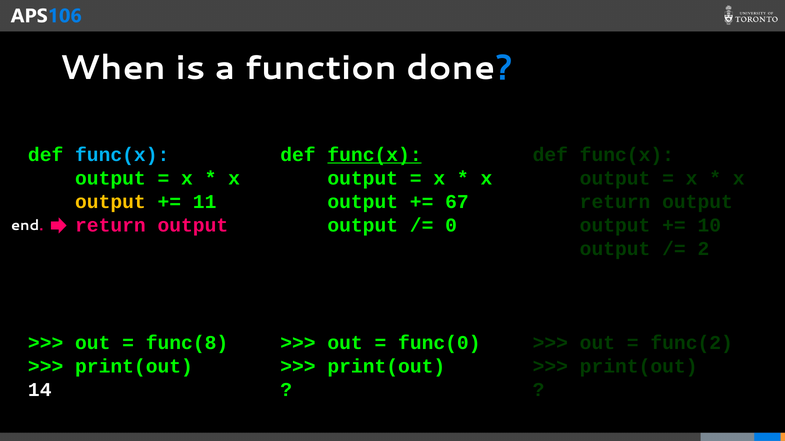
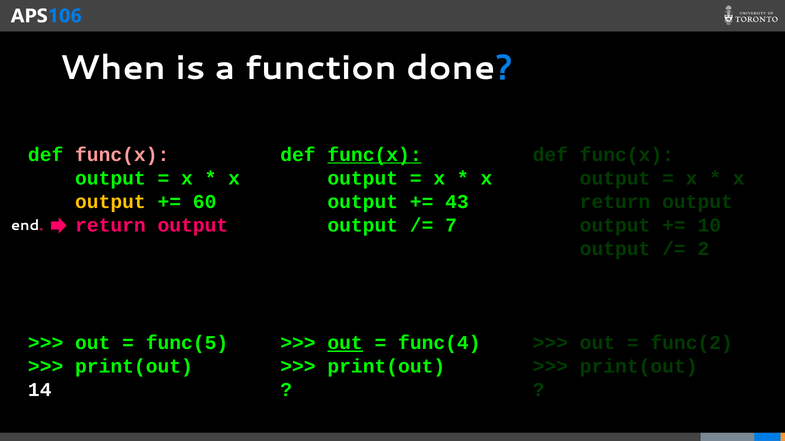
func(x at (122, 155) colour: light blue -> pink
11: 11 -> 60
67: 67 -> 43
0: 0 -> 7
func(8: func(8 -> func(5
out at (345, 343) underline: none -> present
func(0: func(0 -> func(4
